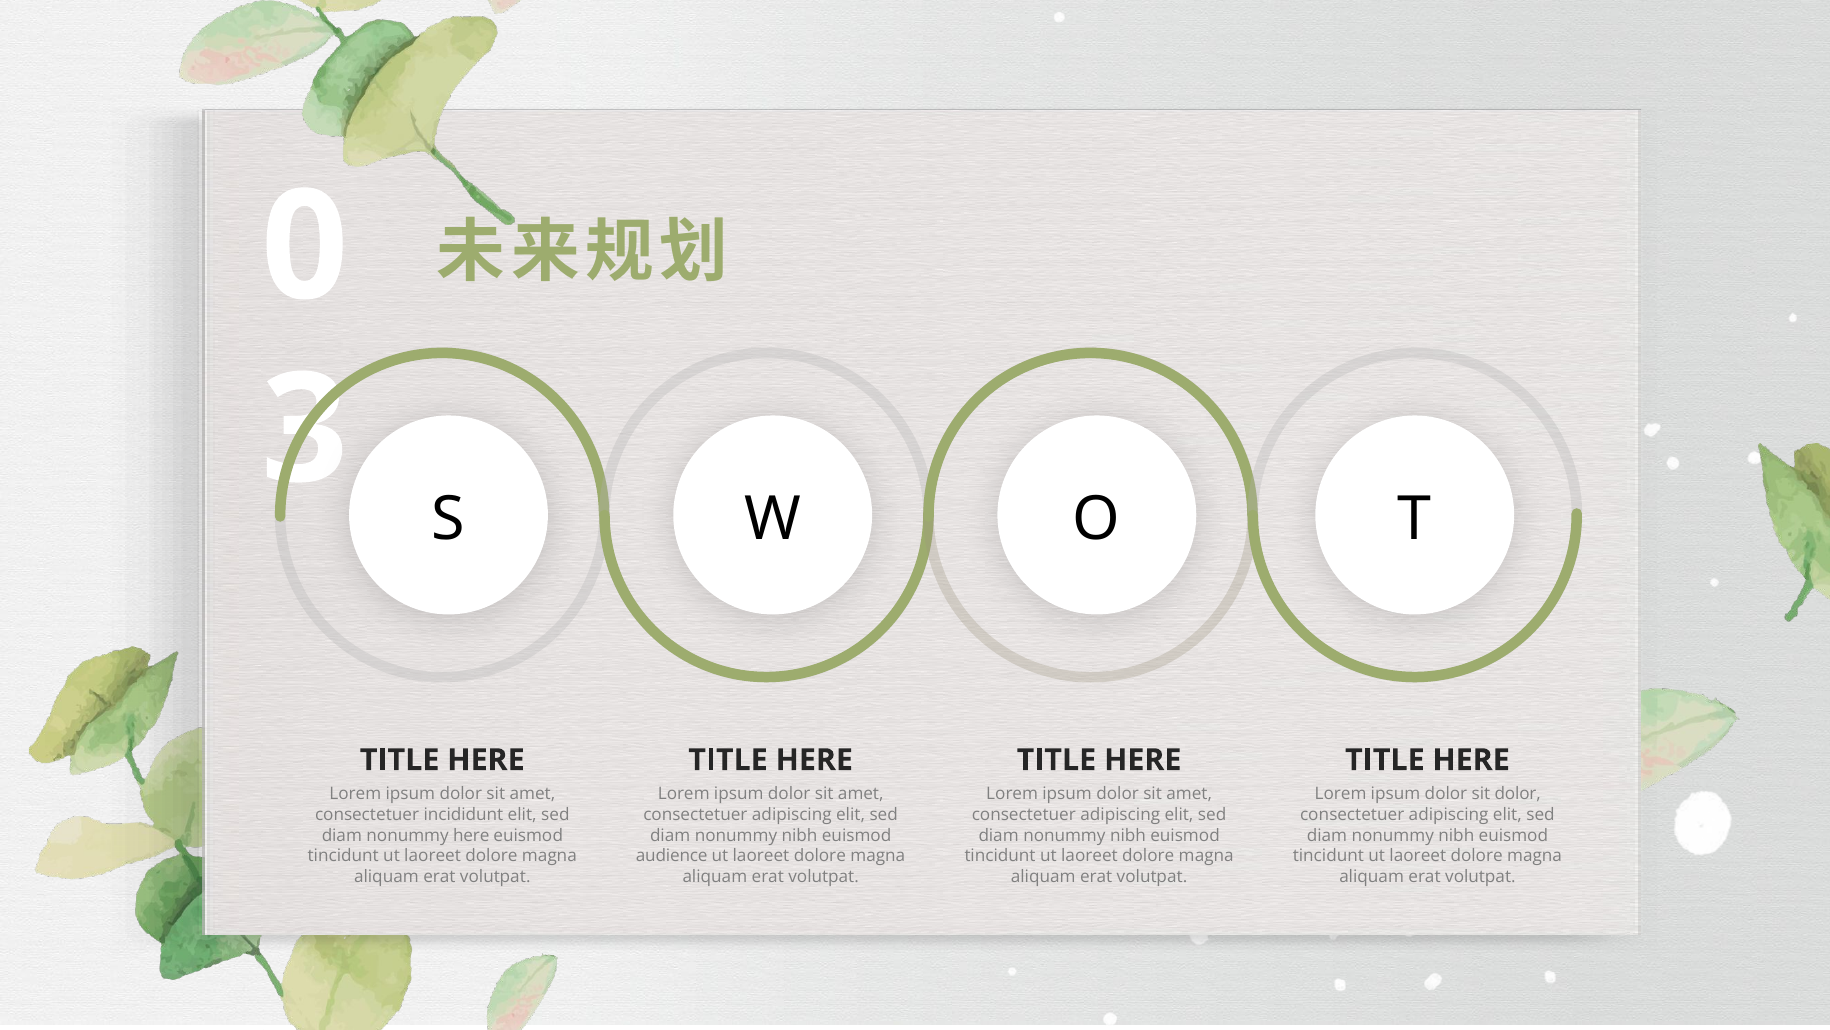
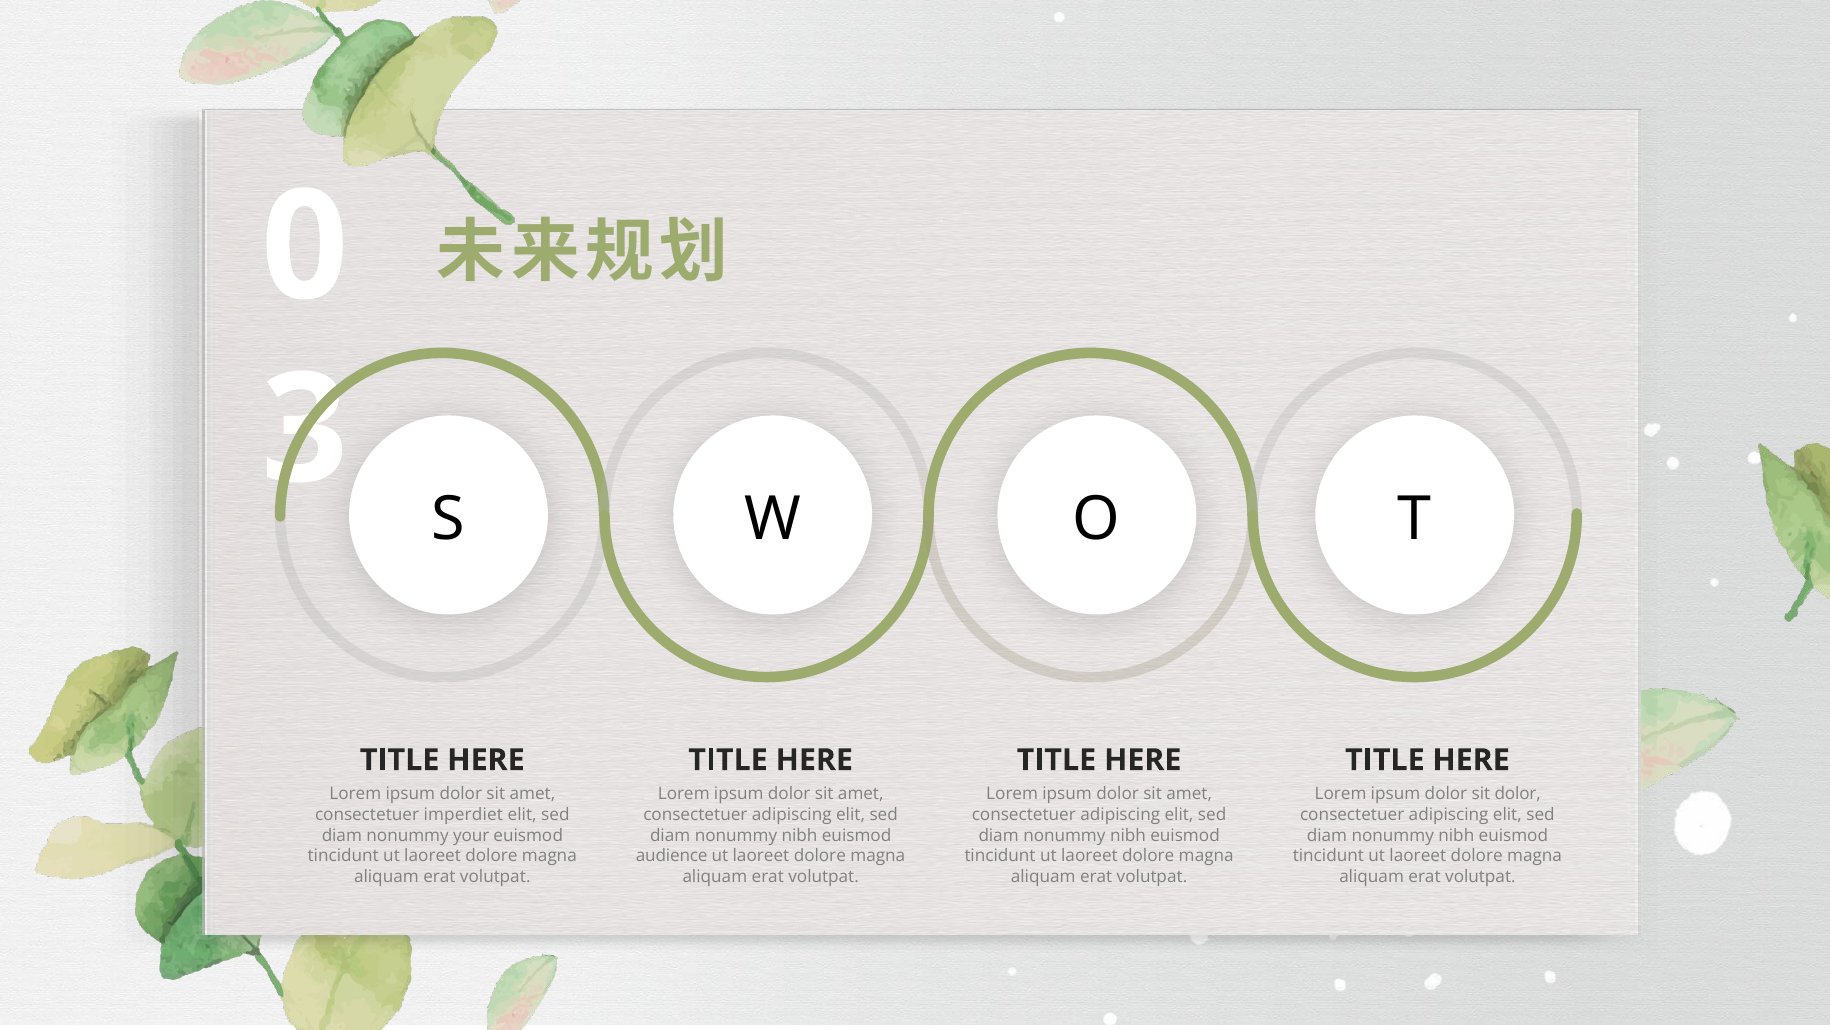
incididunt: incididunt -> imperdiet
nonummy here: here -> your
